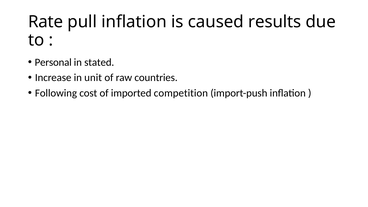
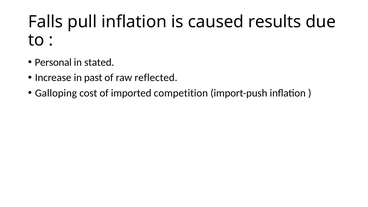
Rate: Rate -> Falls
unit: unit -> past
countries: countries -> reflected
Following: Following -> Galloping
